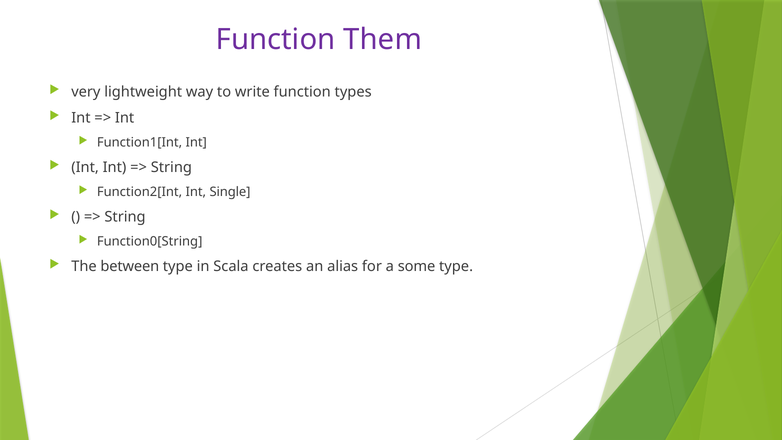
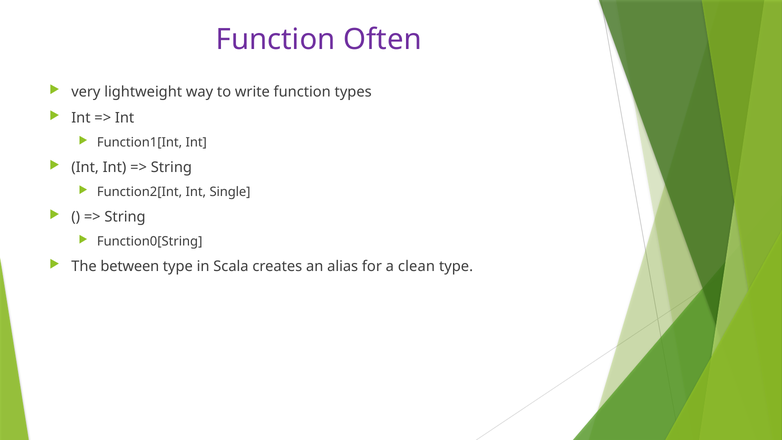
Them: Them -> Often
some: some -> clean
